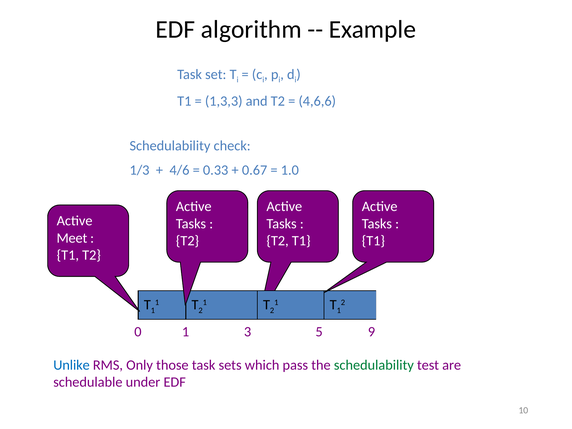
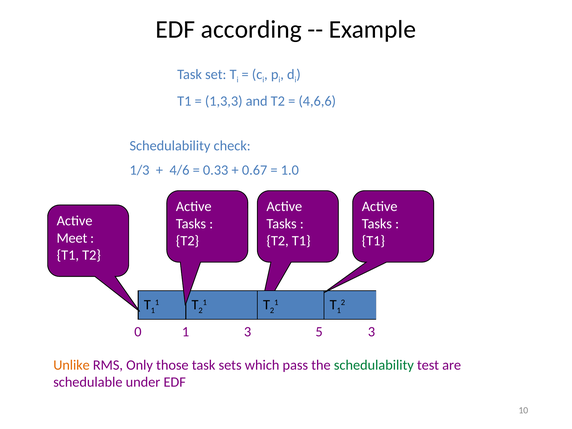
algorithm: algorithm -> according
5 9: 9 -> 3
Unlike colour: blue -> orange
